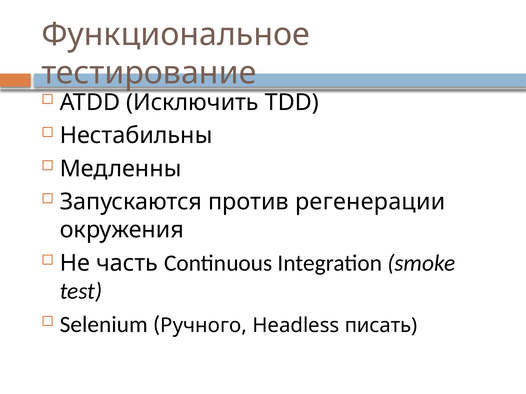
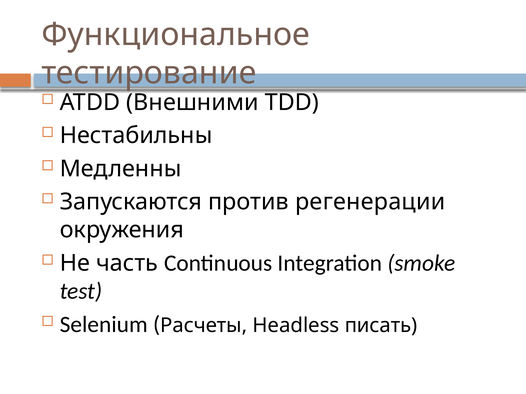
Исключить: Исключить -> Внешними
Ручного: Ручного -> Расчеты
